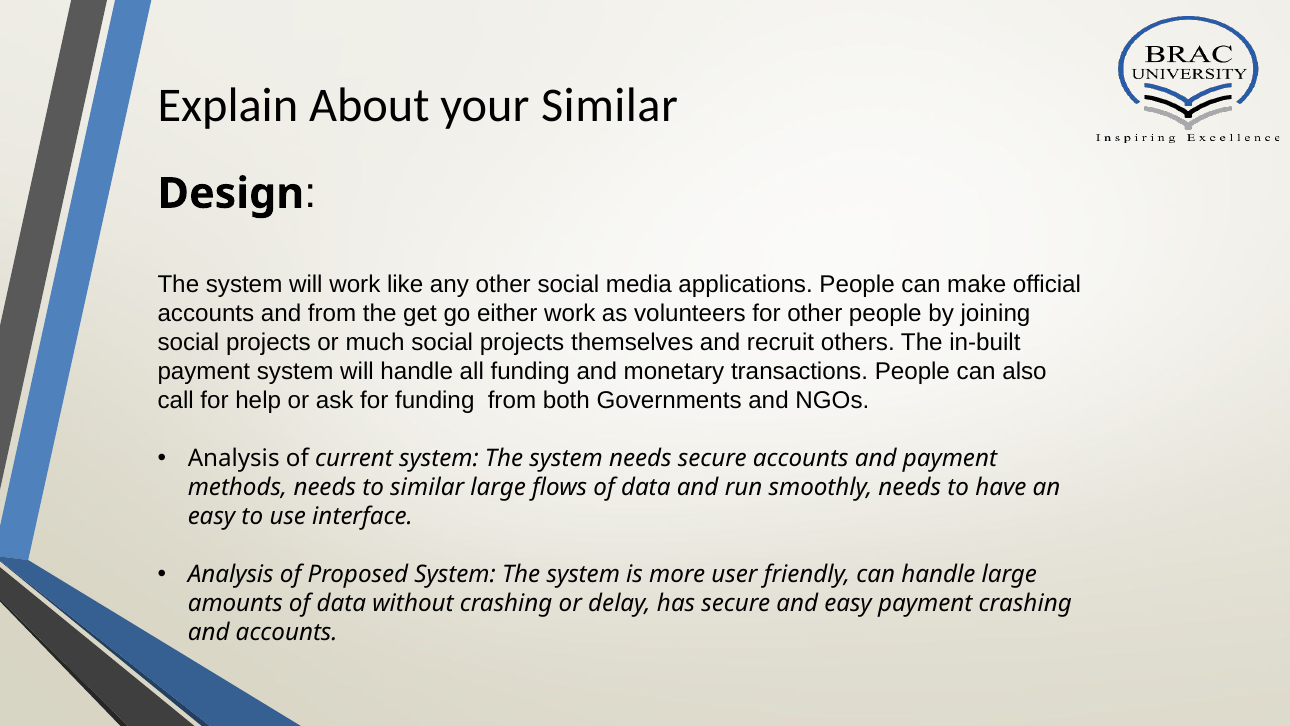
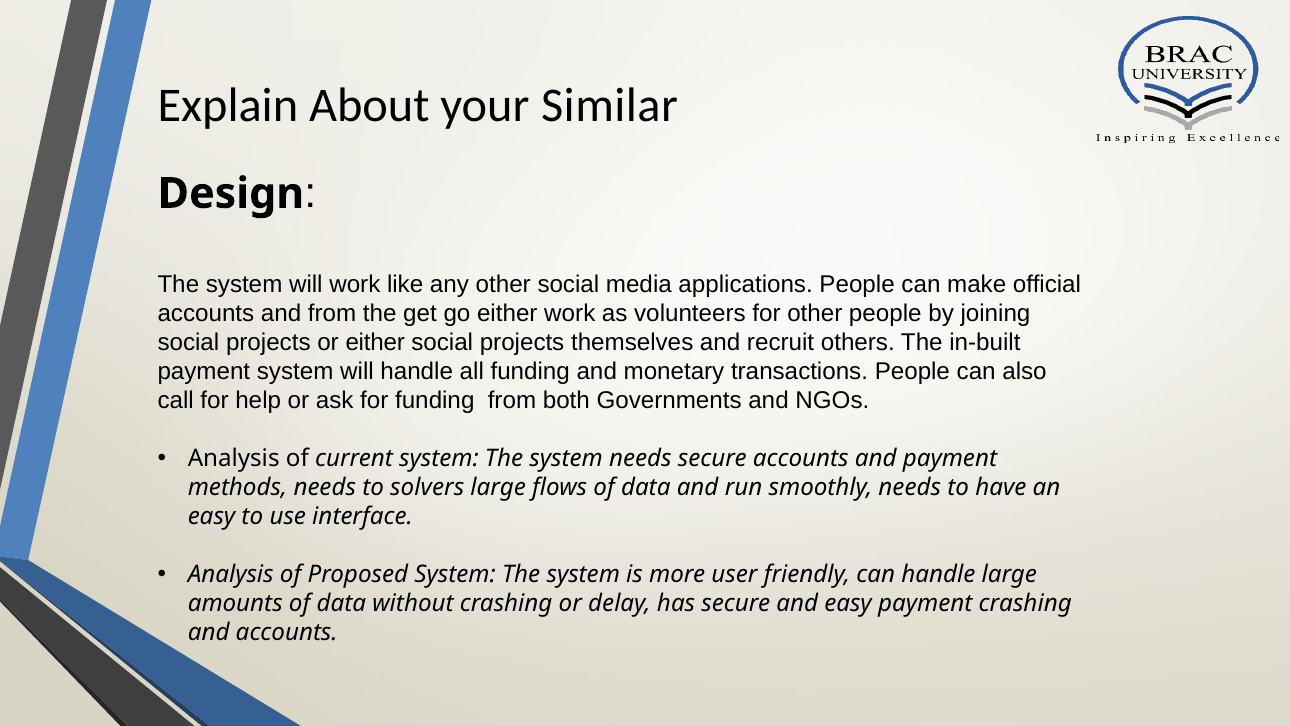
or much: much -> either
to similar: similar -> solvers
